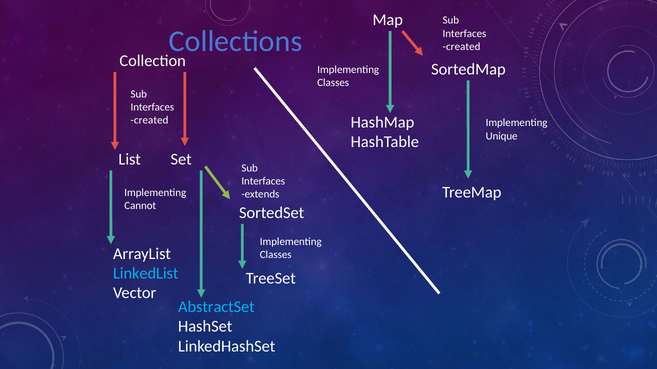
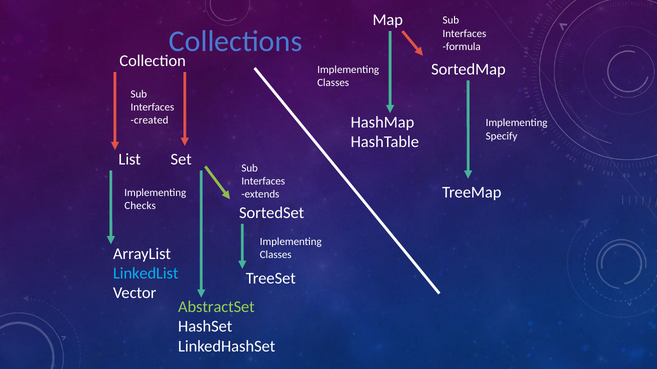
created at (462, 47): created -> formula
Unique: Unique -> Specify
Cannot: Cannot -> Checks
AbstractSet colour: light blue -> light green
